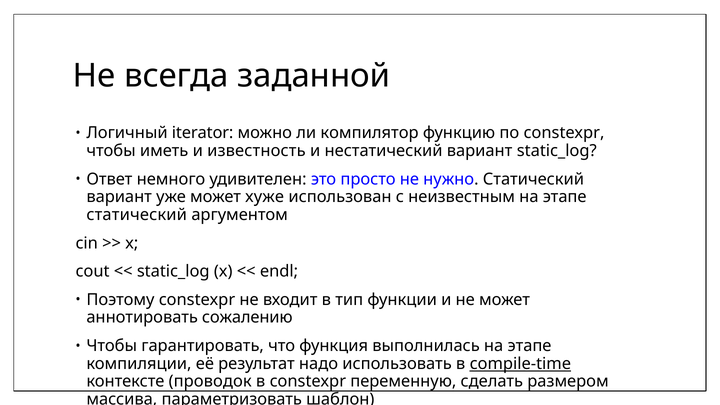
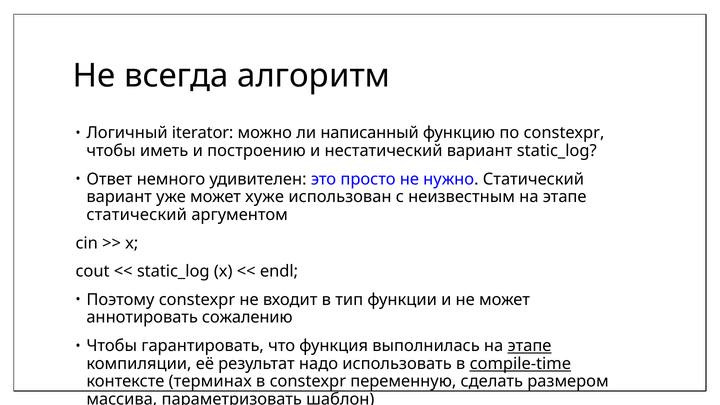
заданной: заданной -> алгоритм
компилятор: компилятор -> написанный
известность: известность -> построению
этапе at (529, 346) underline: none -> present
проводок: проводок -> терминах
